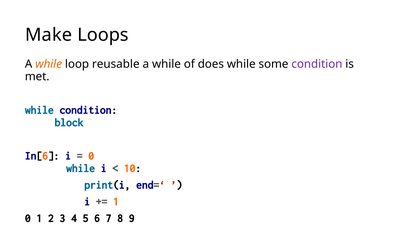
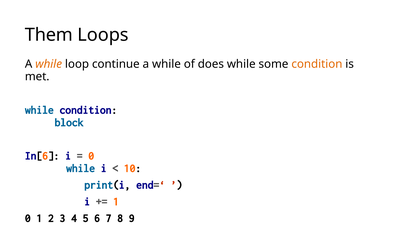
Make: Make -> Them
reusable: reusable -> continue
condition at (317, 64) colour: purple -> orange
